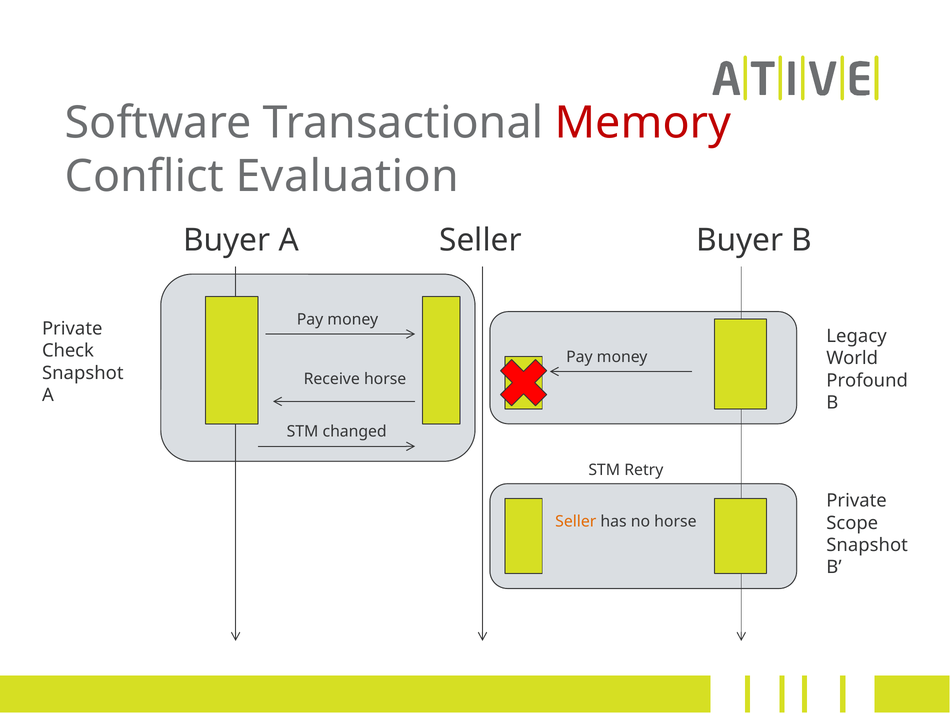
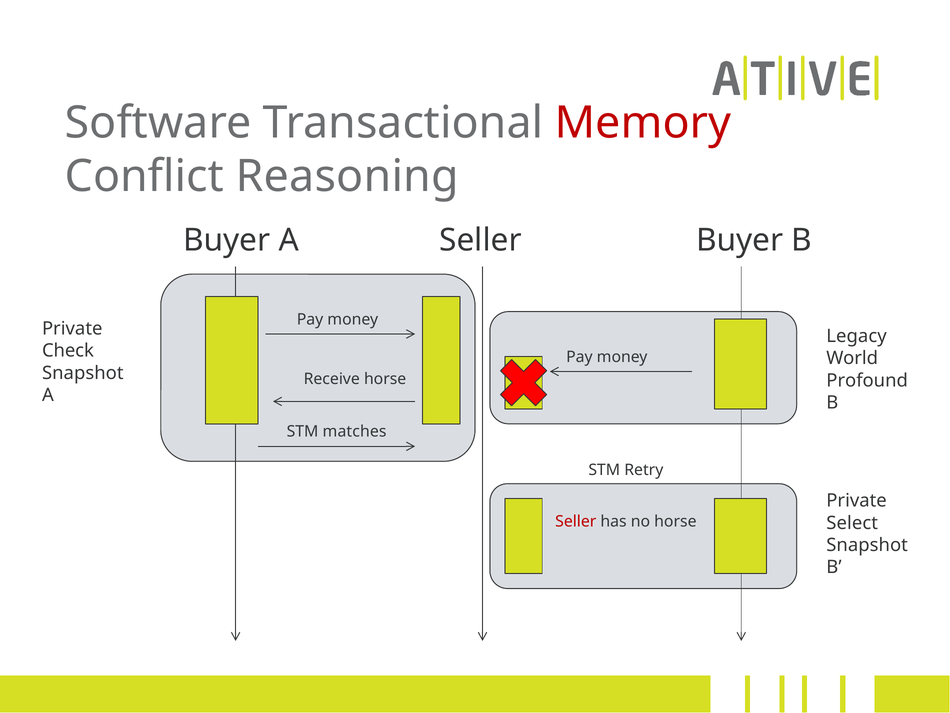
Evaluation: Evaluation -> Reasoning
changed: changed -> matches
Seller at (576, 521) colour: orange -> red
Scope: Scope -> Select
